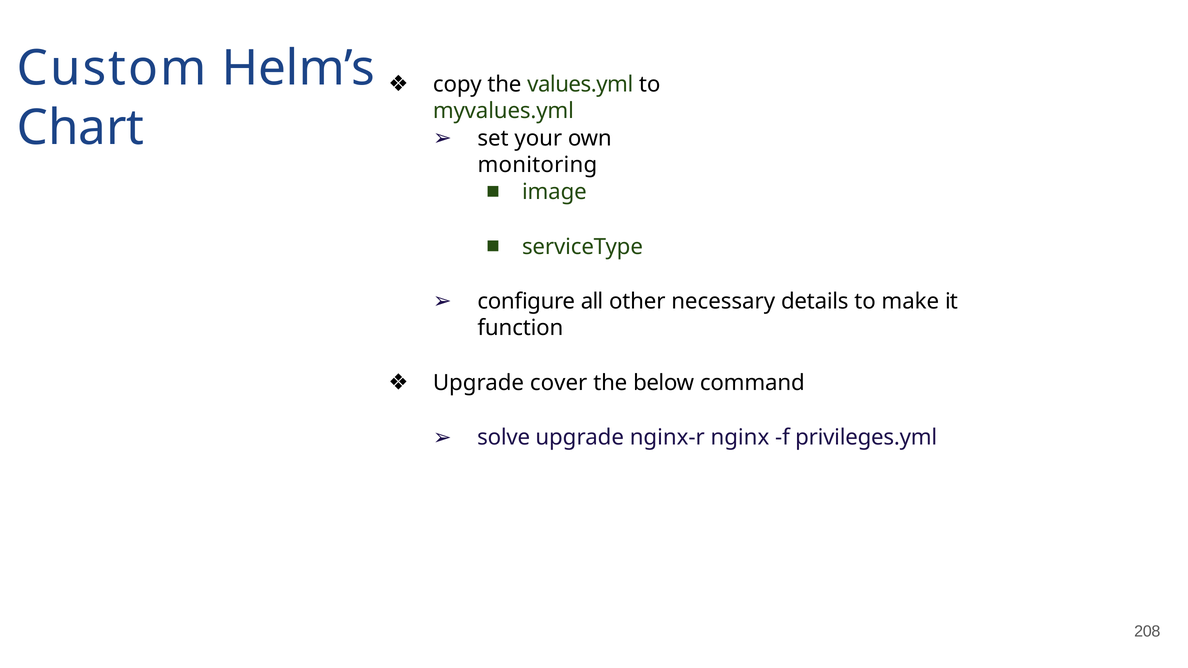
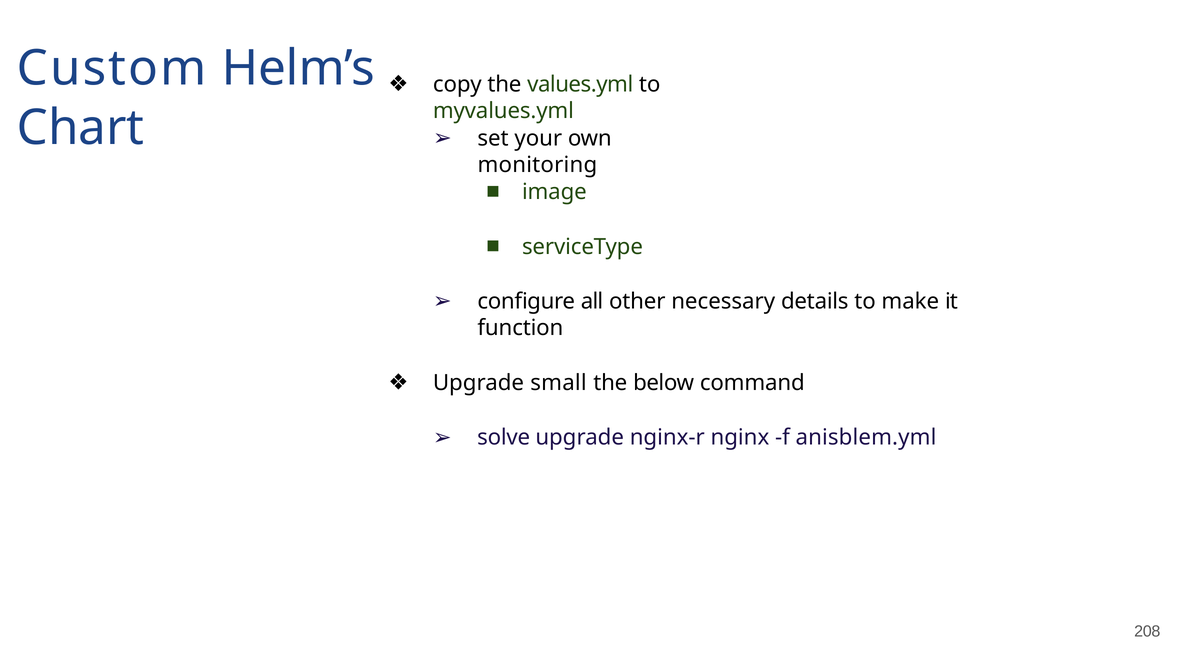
cover: cover -> small
privileges.yml: privileges.yml -> anisblem.yml
